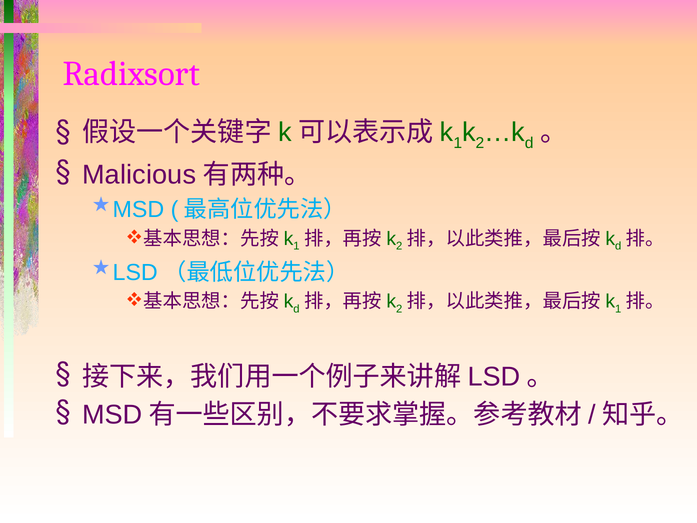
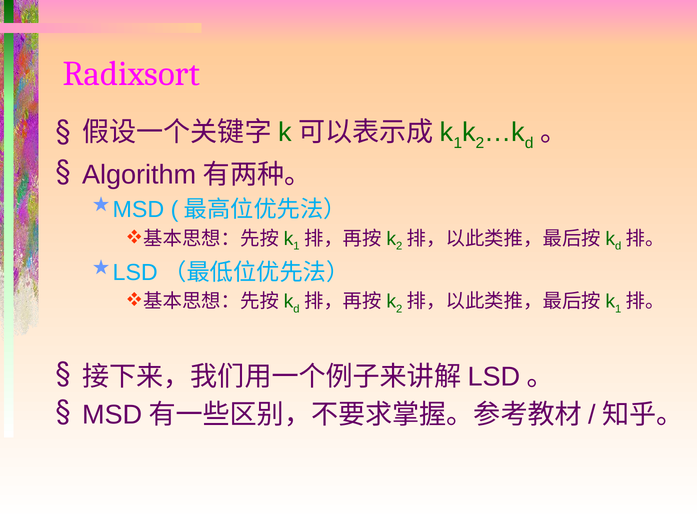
Malicious: Malicious -> Algorithm
